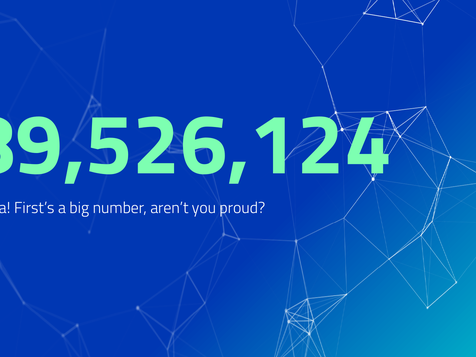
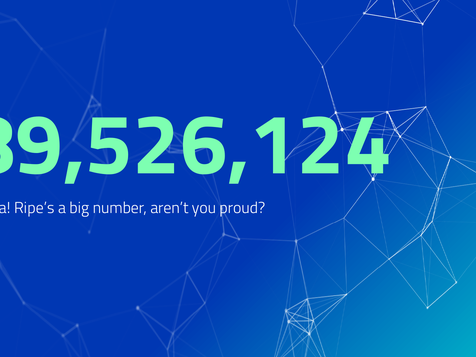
First’s: First’s -> Ripe’s
